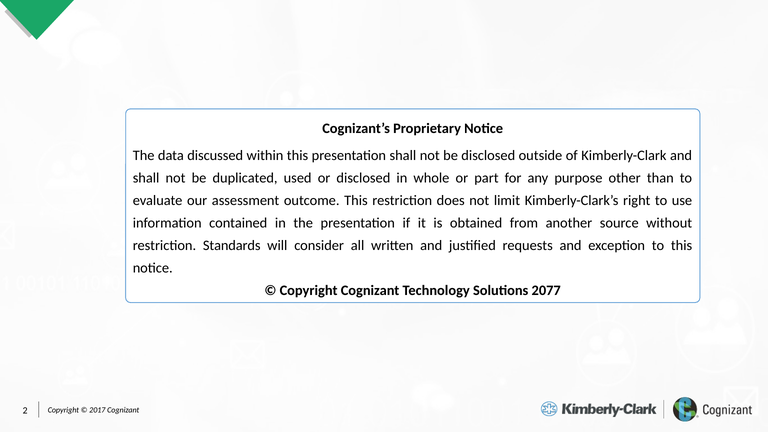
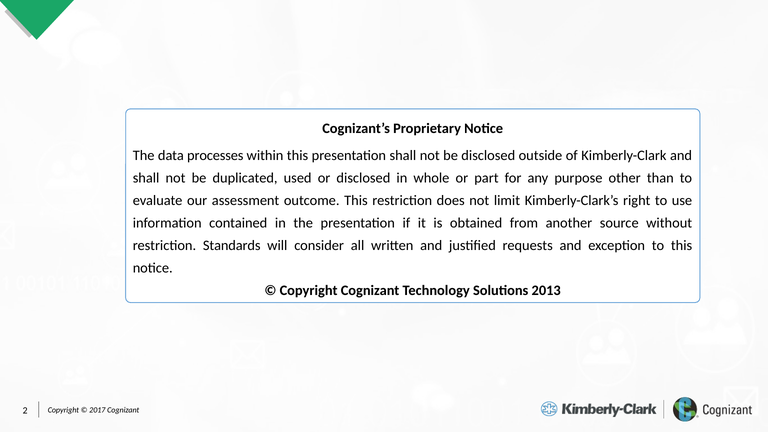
discussed: discussed -> processes
2077: 2077 -> 2013
